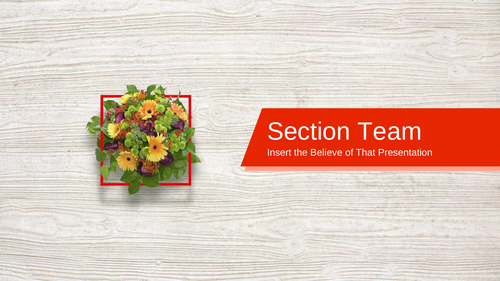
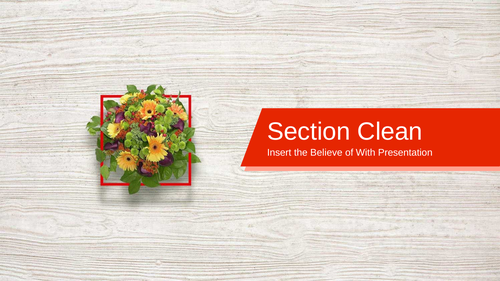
Team: Team -> Clean
That: That -> With
